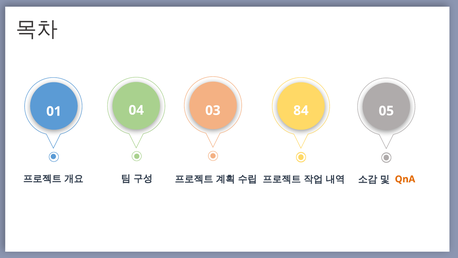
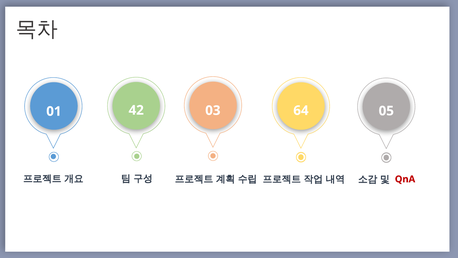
04: 04 -> 42
84: 84 -> 64
QnA colour: orange -> red
